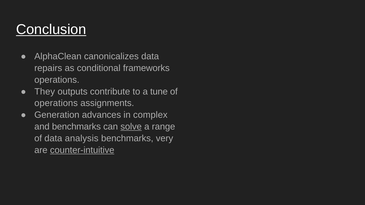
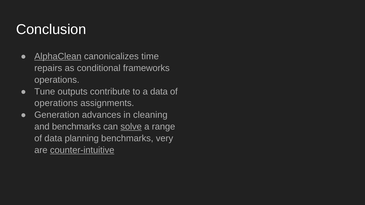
Conclusion underline: present -> none
AlphaClean underline: none -> present
canonicalizes data: data -> time
They: They -> Tune
a tune: tune -> data
complex: complex -> cleaning
analysis: analysis -> planning
